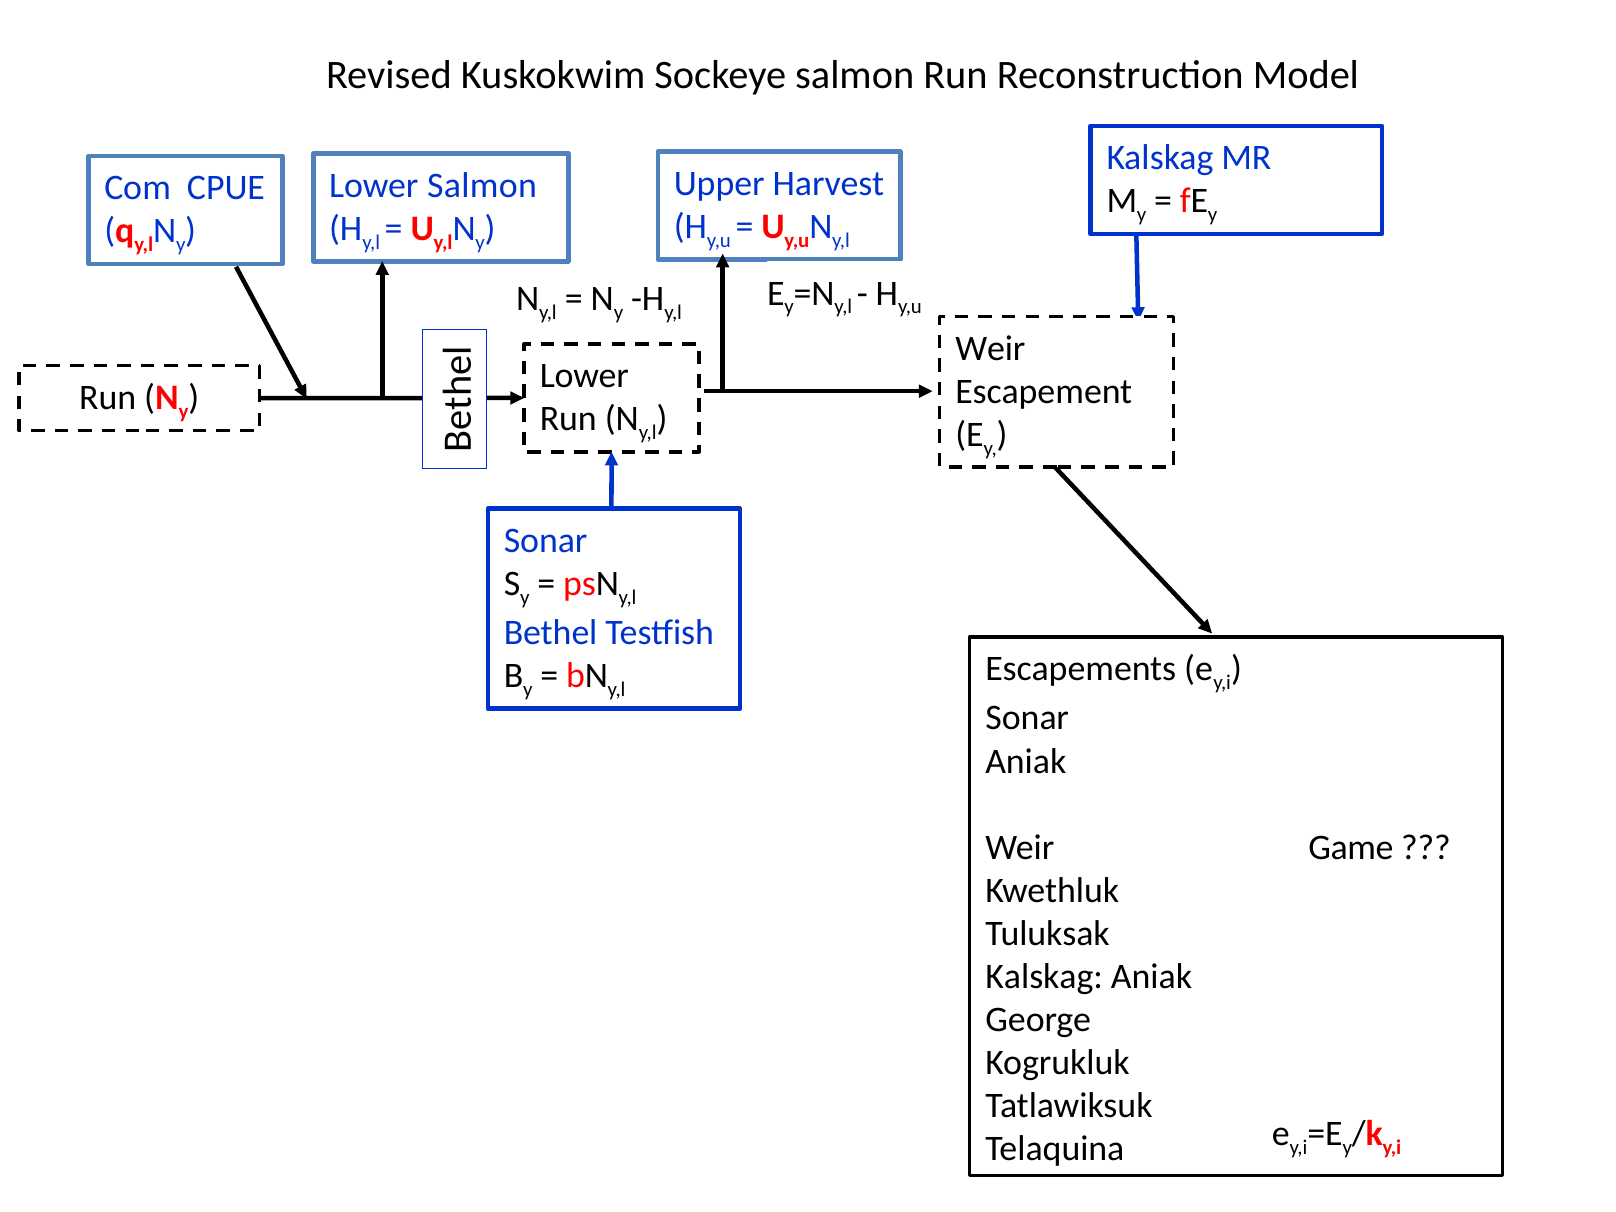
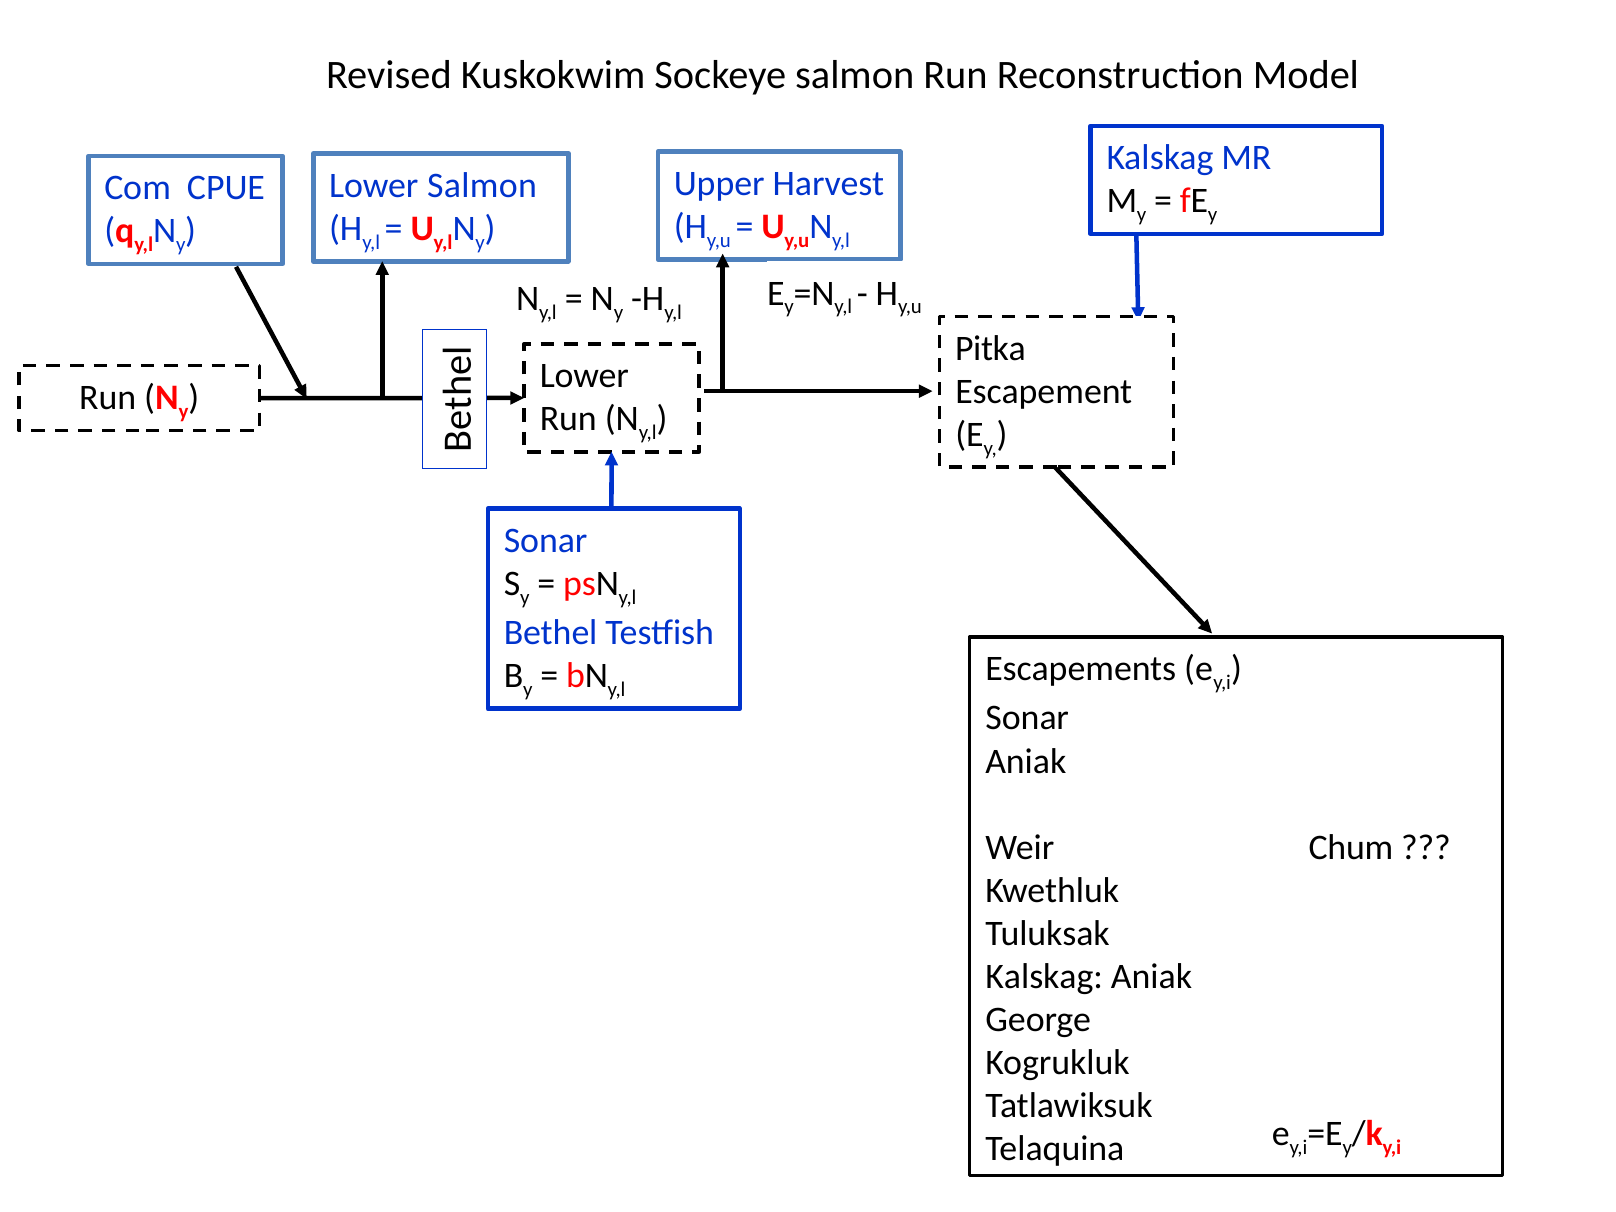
Weir at (990, 348): Weir -> Pitka
Game: Game -> Chum
